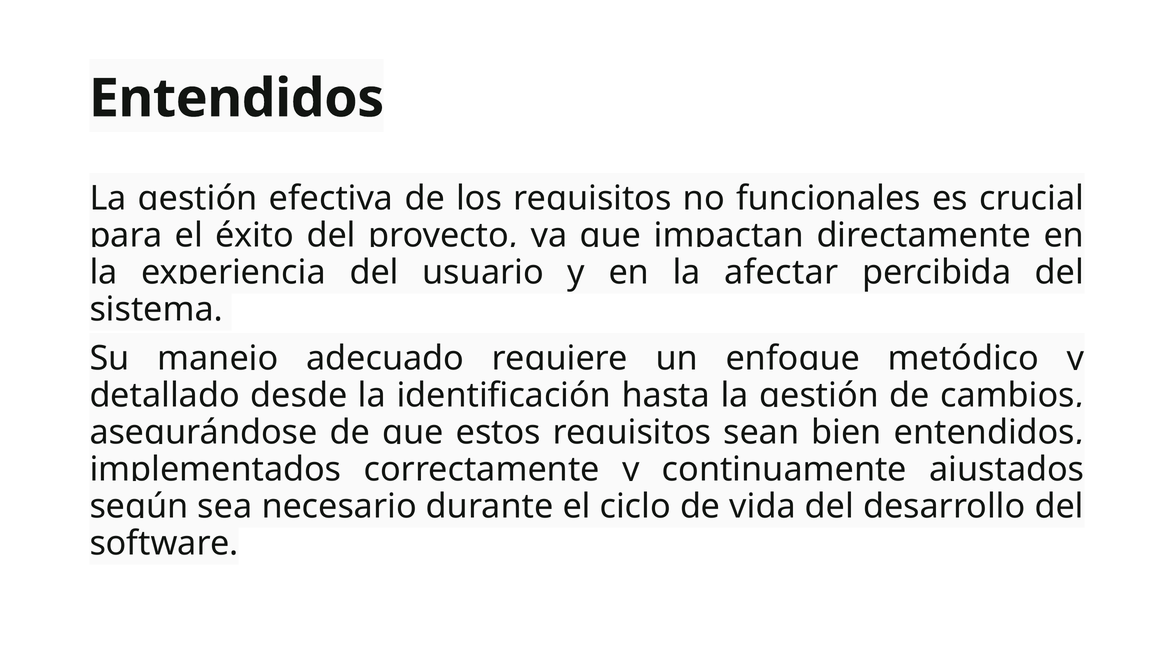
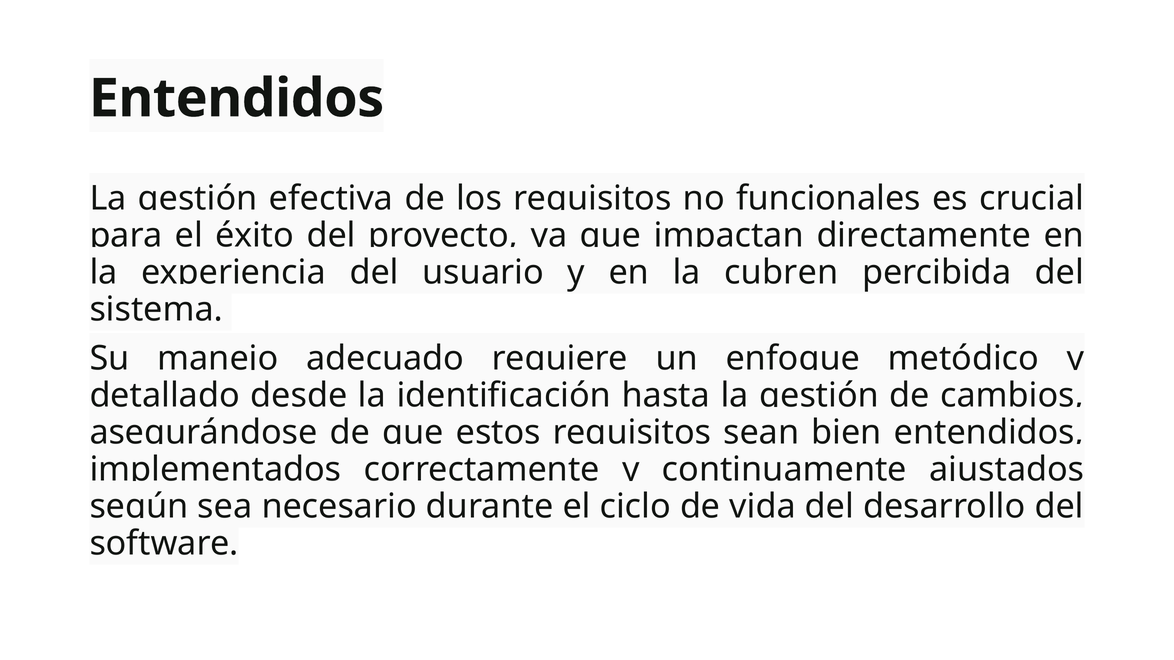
afectar: afectar -> cubren
